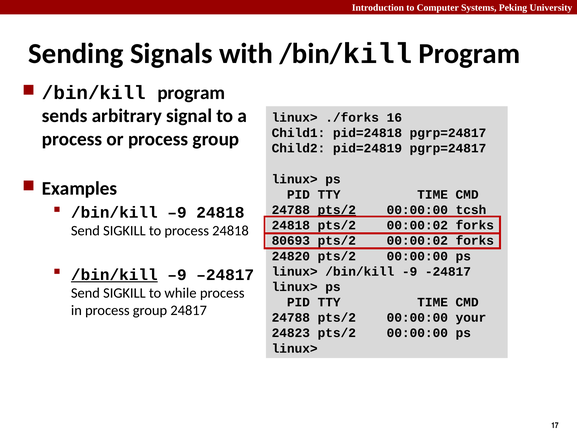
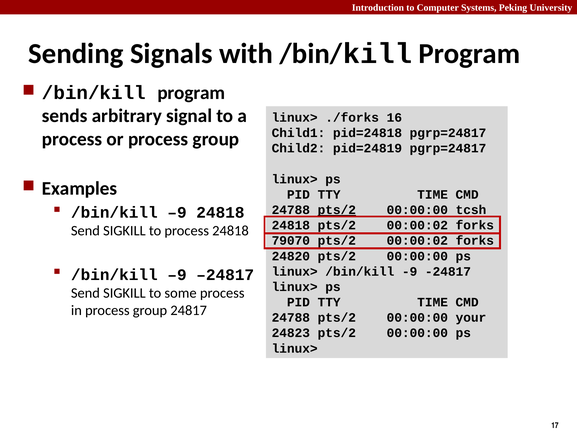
80693: 80693 -> 79070
/bin/kill at (114, 275) underline: present -> none
while: while -> some
